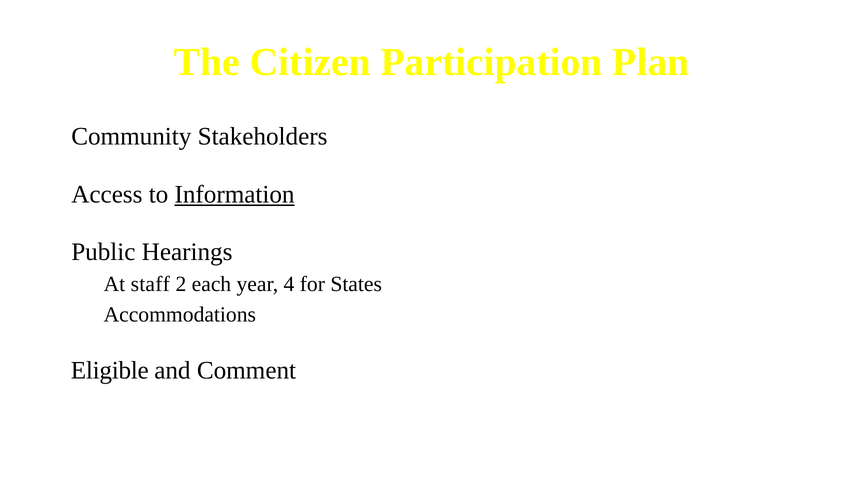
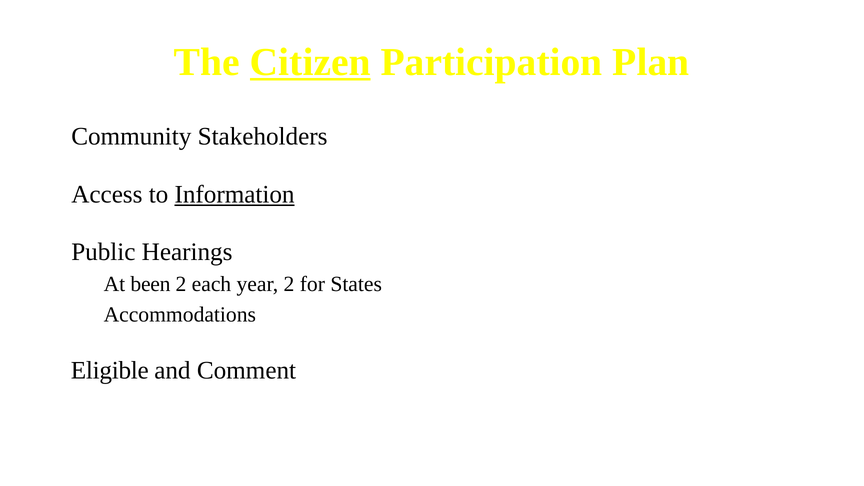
Citizen underline: none -> present
staff: staff -> been
year 4: 4 -> 2
